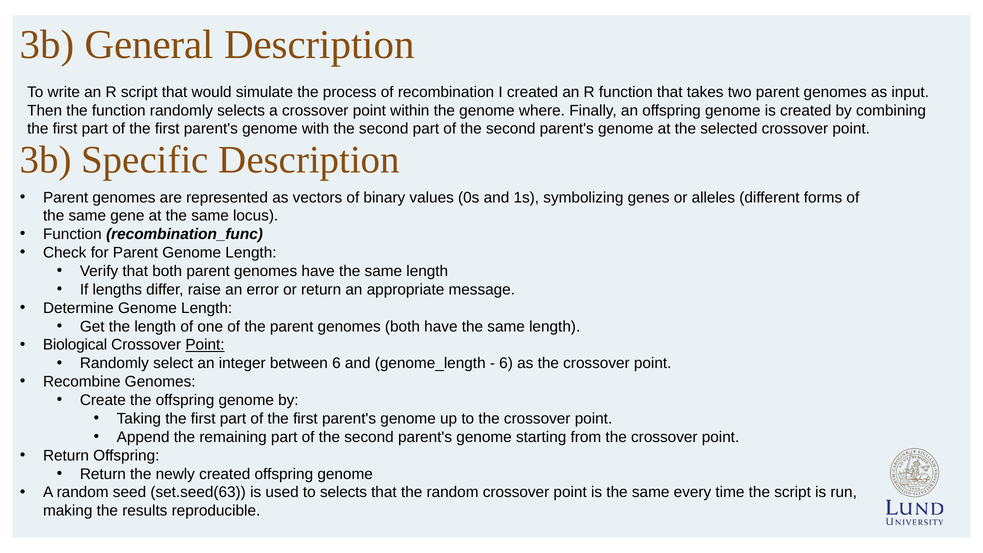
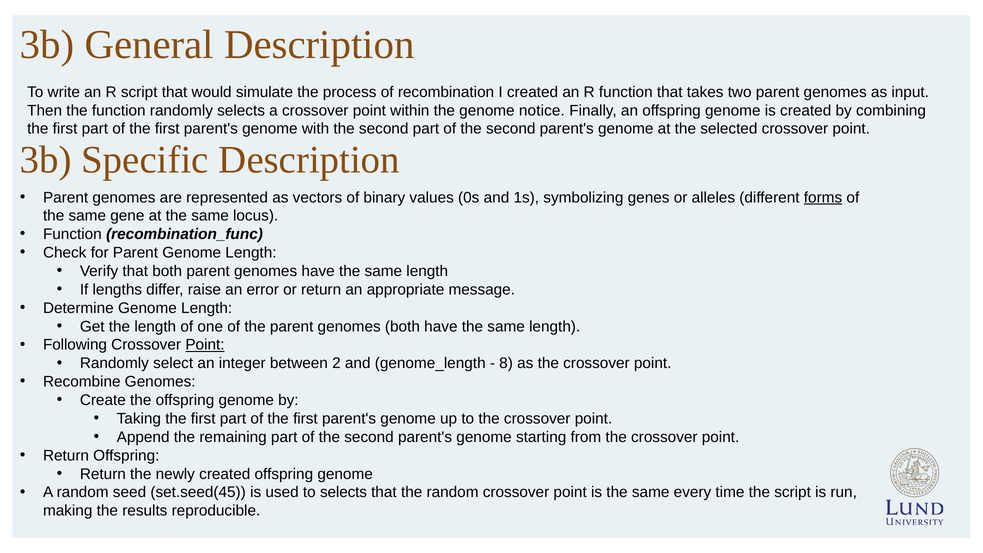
where: where -> notice
forms underline: none -> present
Biological: Biological -> Following
between 6: 6 -> 2
6 at (506, 363): 6 -> 8
set.seed(63: set.seed(63 -> set.seed(45
